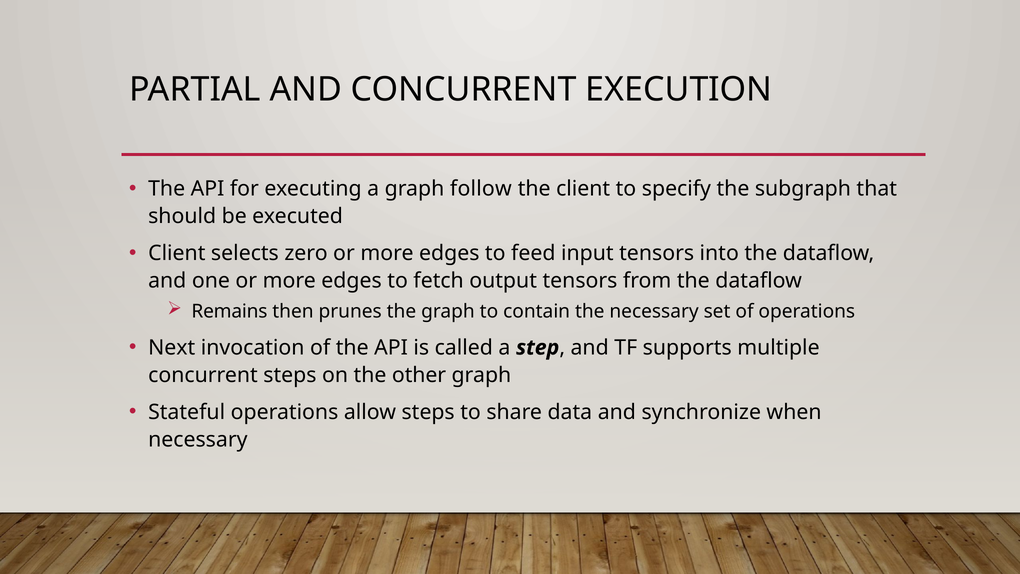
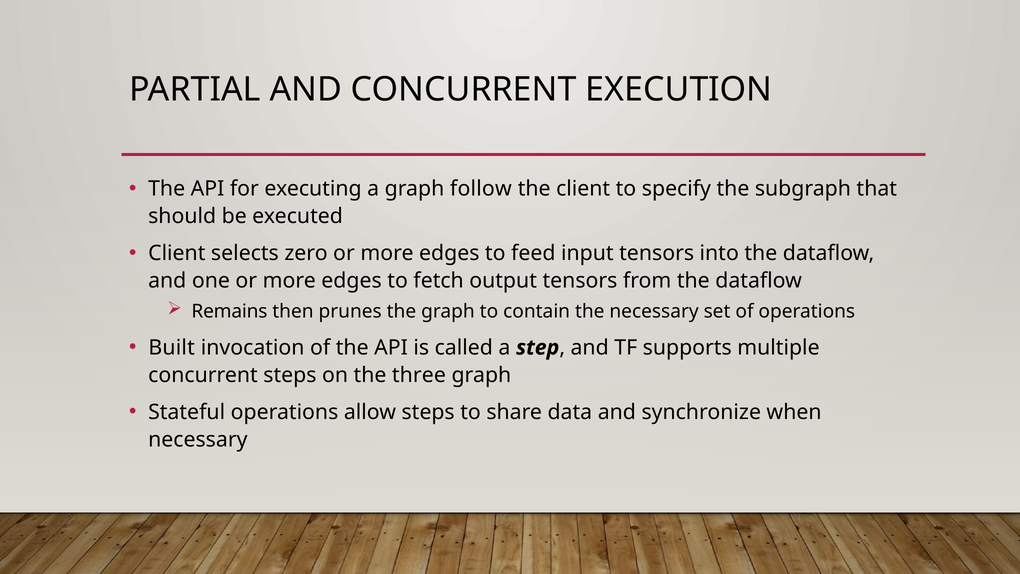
Next: Next -> Built
other: other -> three
